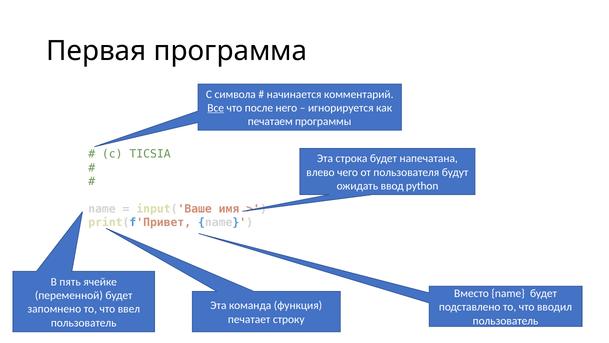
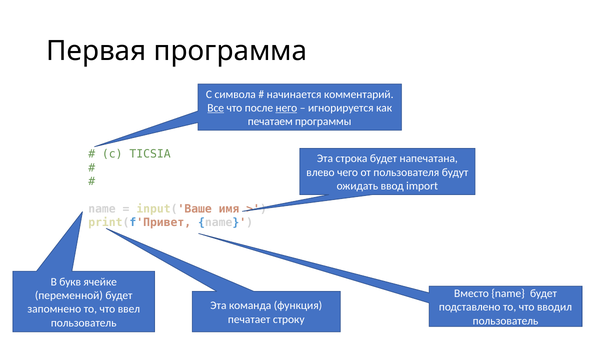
него underline: none -> present
python: python -> import
пять: пять -> букв
